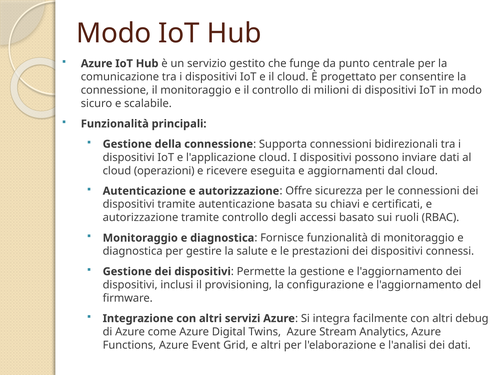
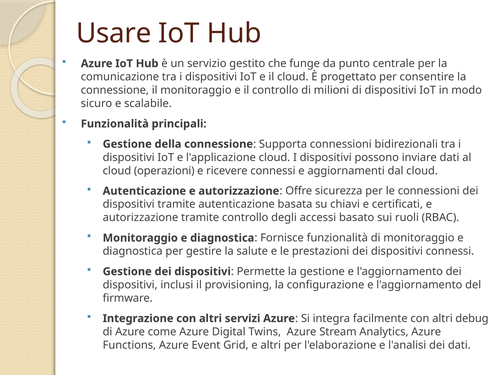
Modo at (114, 33): Modo -> Usare
ricevere eseguita: eseguita -> connessi
